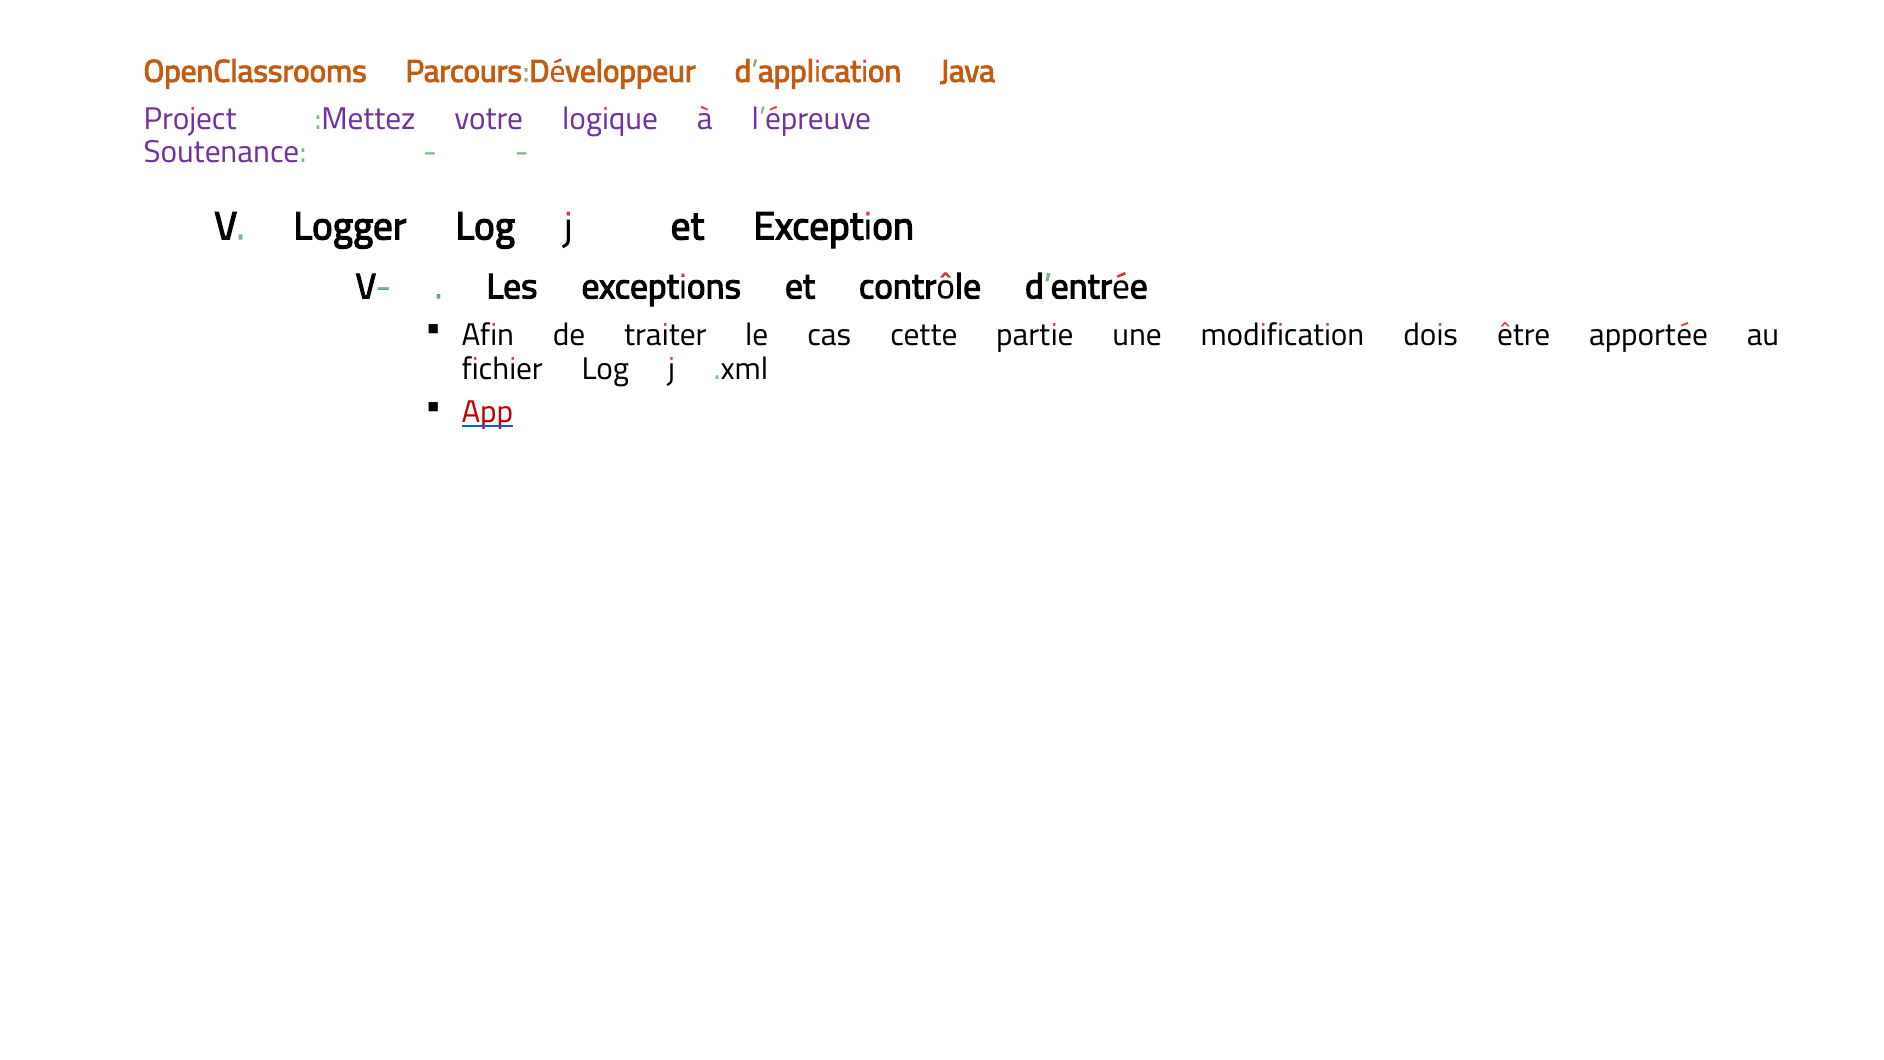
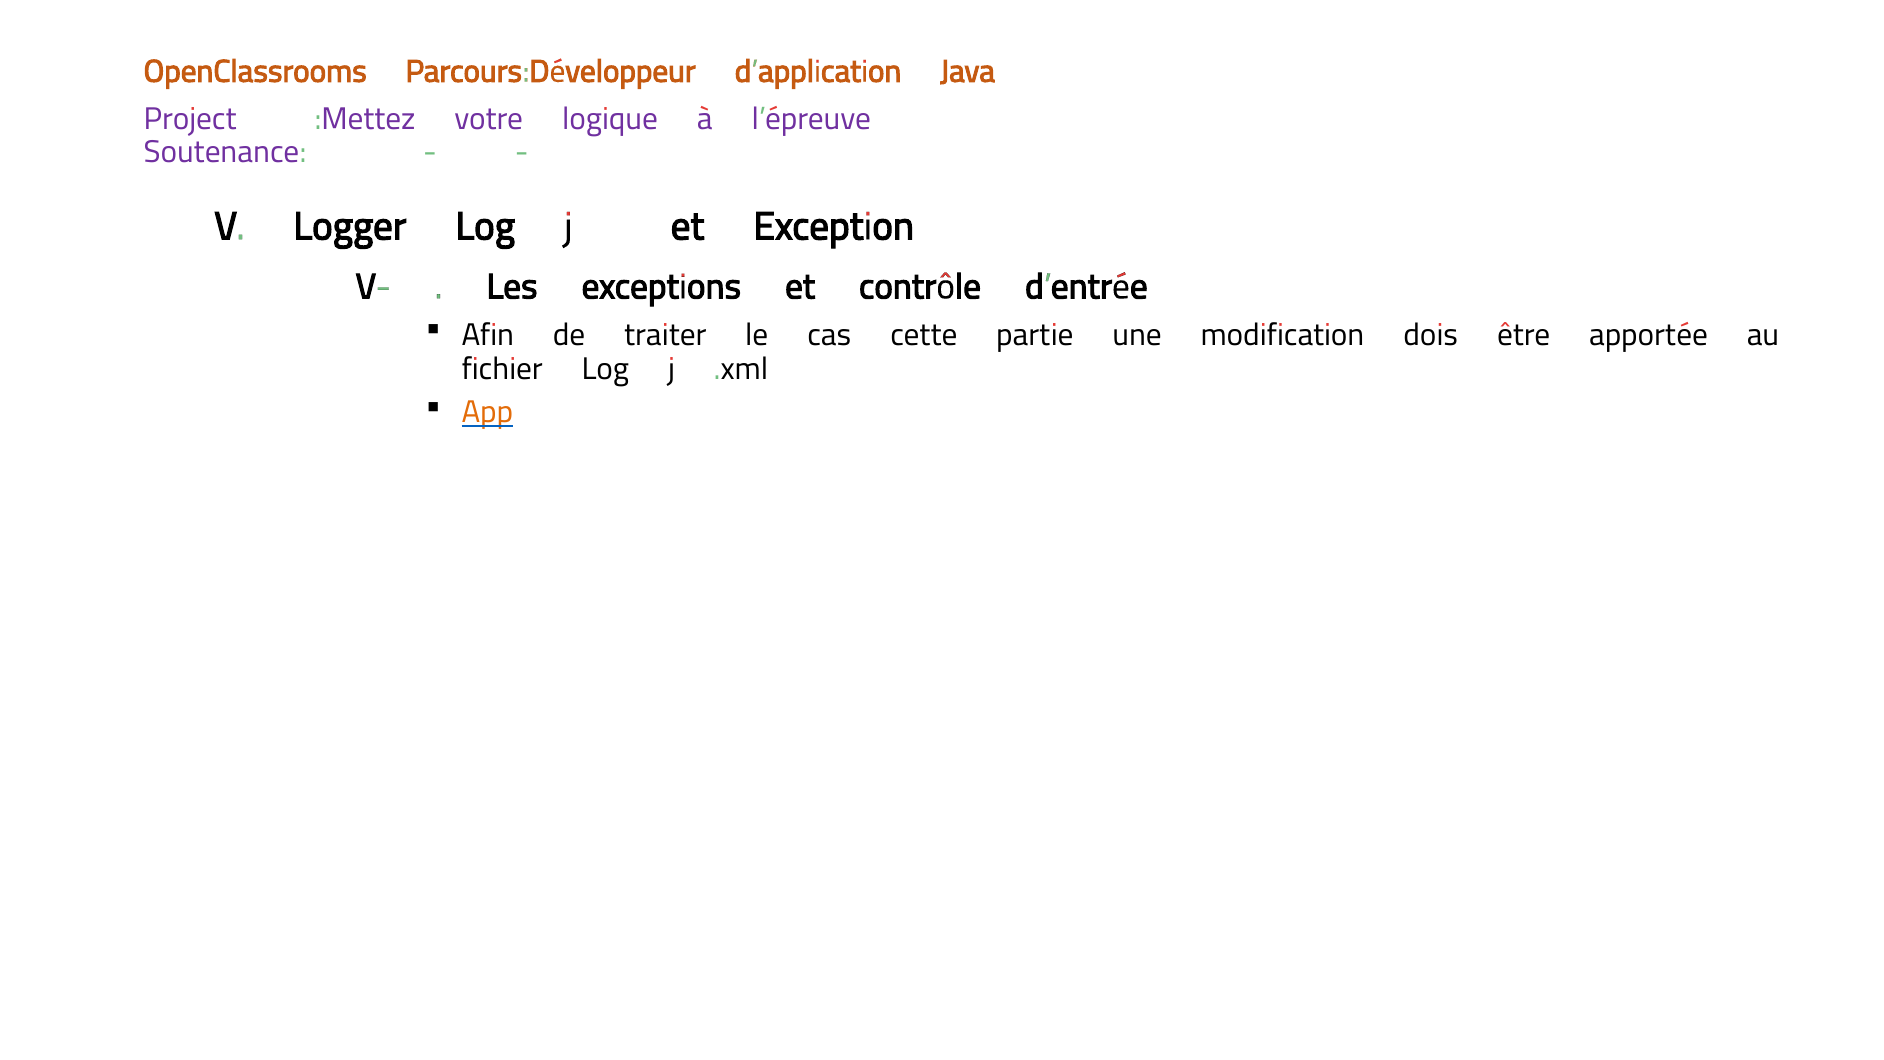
App colour: red -> orange
